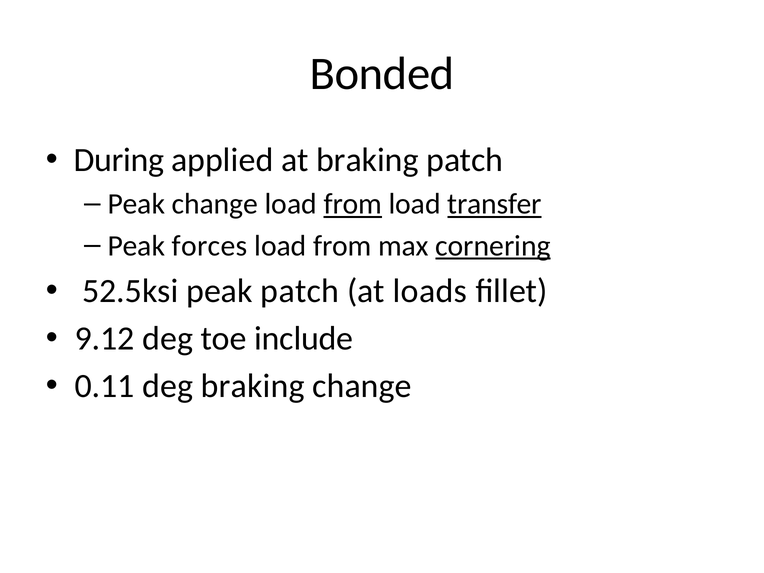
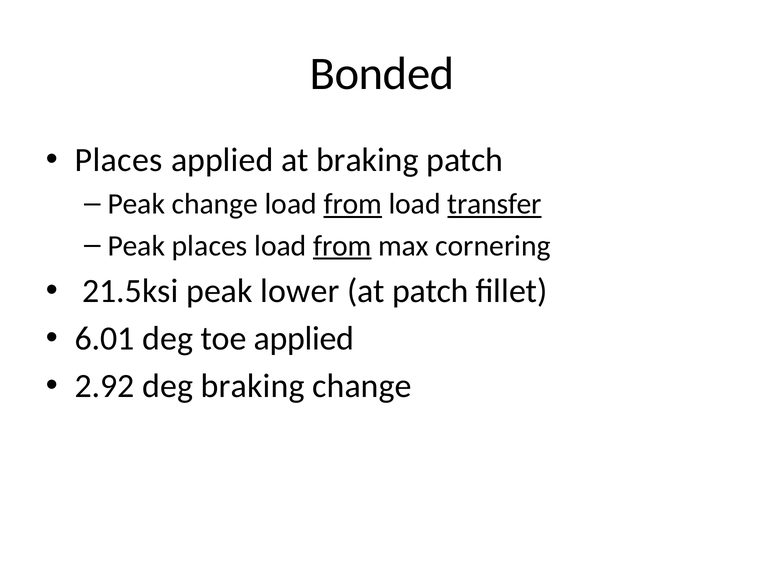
During at (119, 160): During -> Places
Peak forces: forces -> places
from at (342, 246) underline: none -> present
cornering underline: present -> none
52.5ksi: 52.5ksi -> 21.5ksi
peak patch: patch -> lower
at loads: loads -> patch
9.12: 9.12 -> 6.01
toe include: include -> applied
0.11: 0.11 -> 2.92
